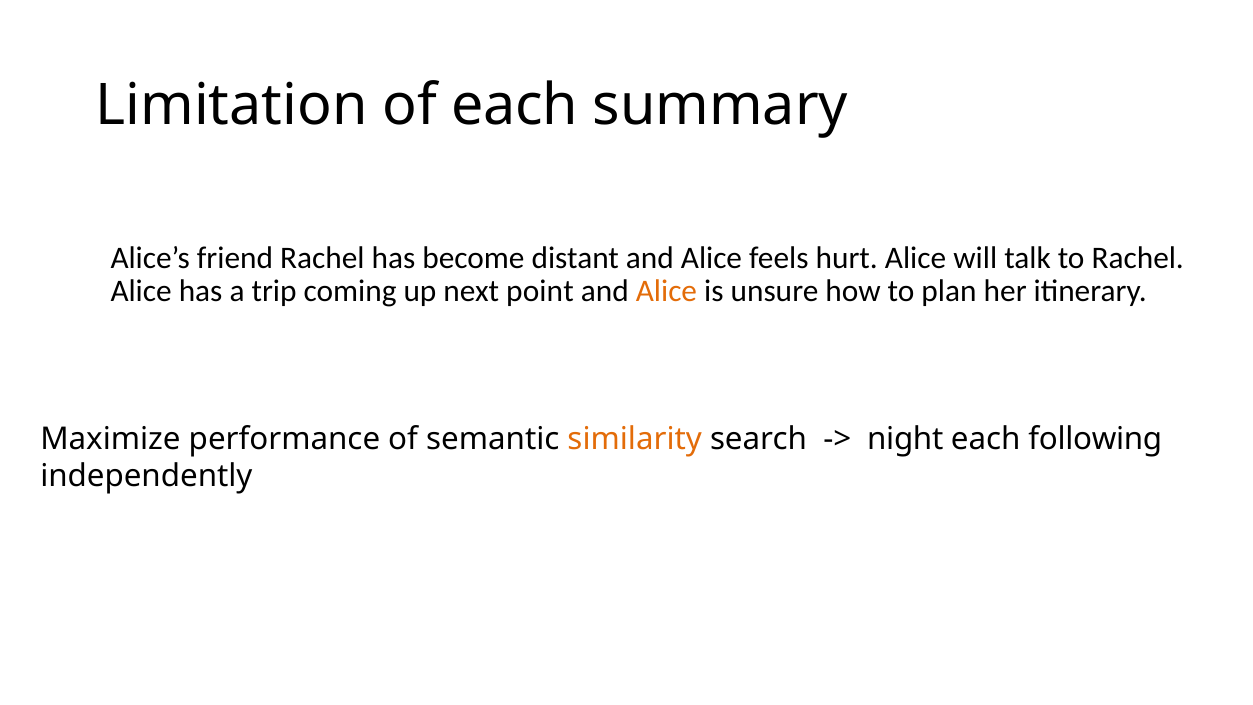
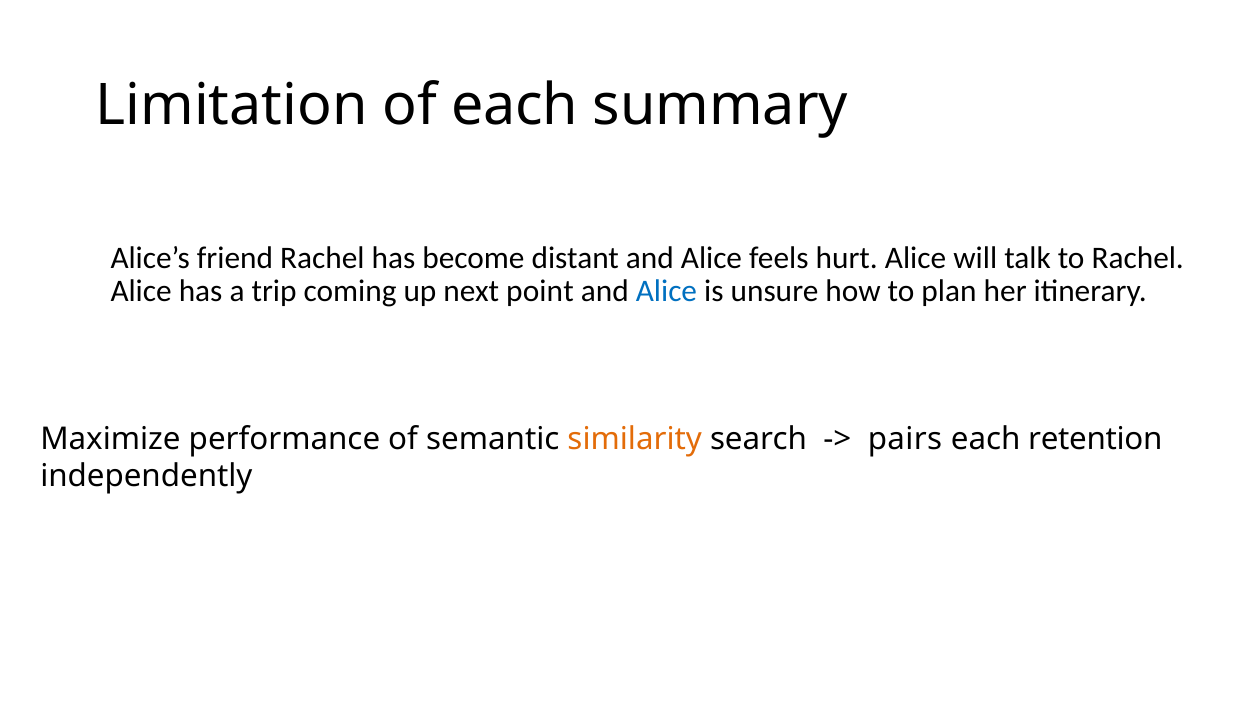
Alice at (666, 291) colour: orange -> blue
night: night -> pairs
following: following -> retention
